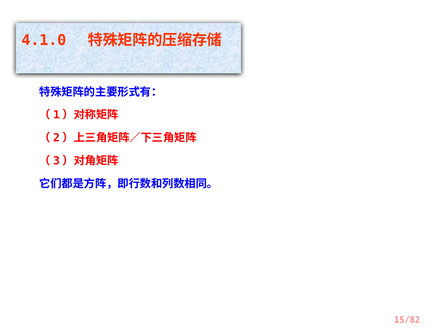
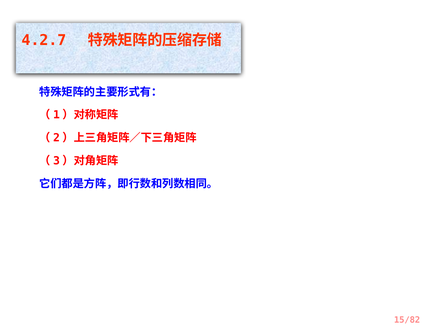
4.1.0: 4.1.0 -> 4.2.7
